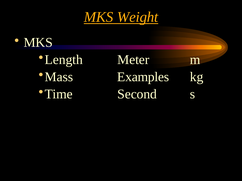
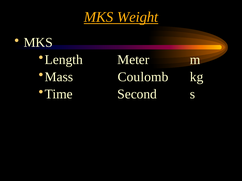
Examples: Examples -> Coulomb
